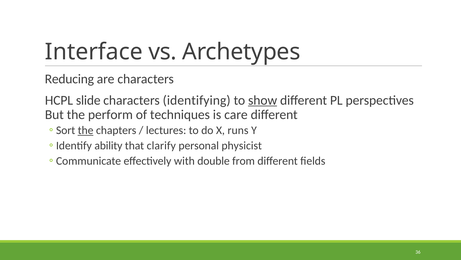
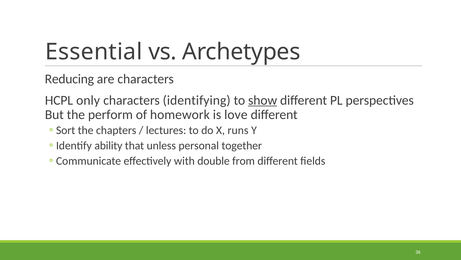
Interface: Interface -> Essential
slide: slide -> only
techniques: techniques -> homework
care: care -> love
the at (86, 130) underline: present -> none
clarify: clarify -> unless
physicist: physicist -> together
